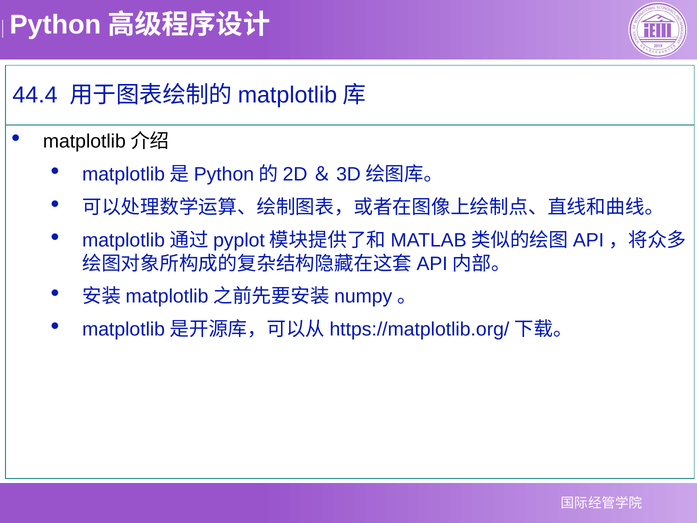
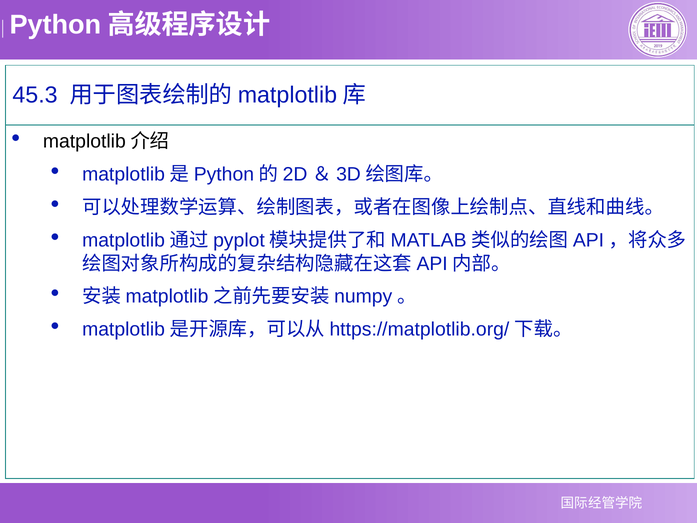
44.4: 44.4 -> 45.3
